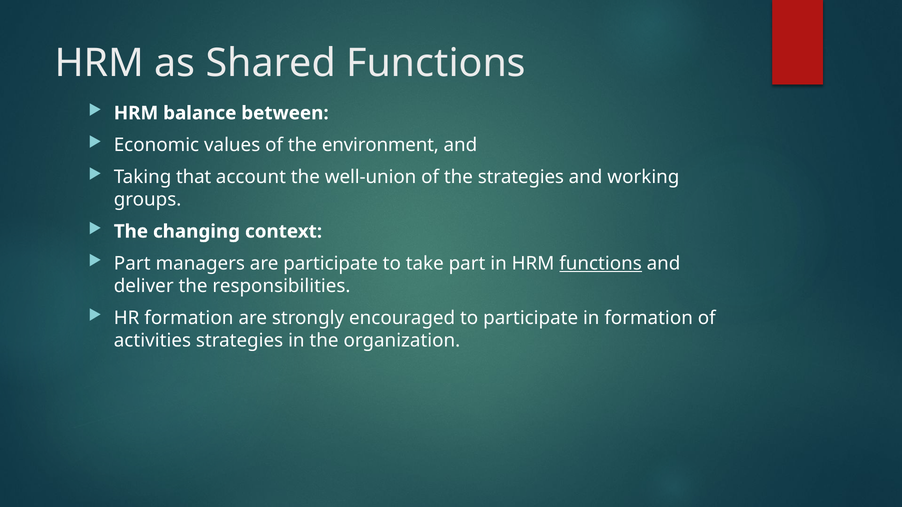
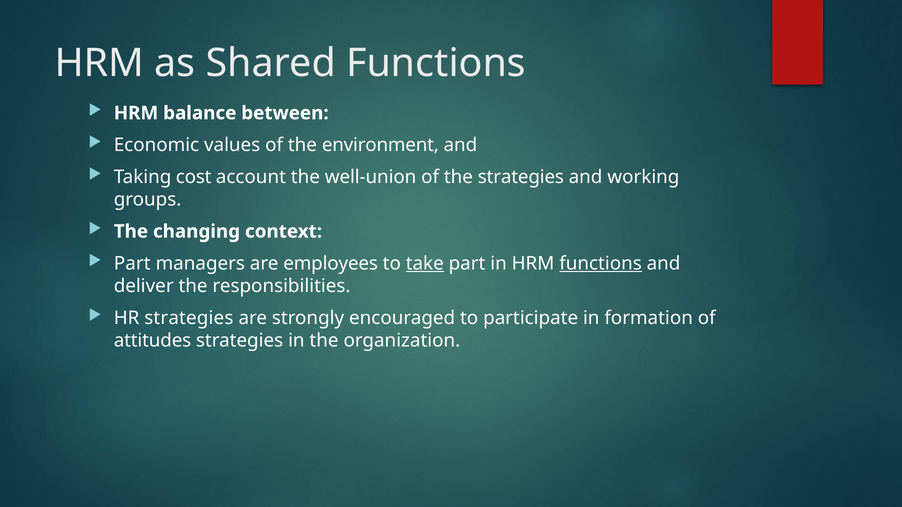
that: that -> cost
are participate: participate -> employees
take underline: none -> present
HR formation: formation -> strategies
activities: activities -> attitudes
